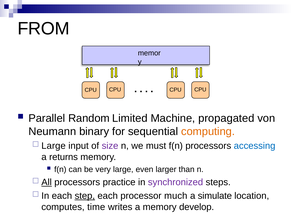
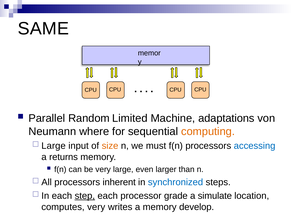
FROM: FROM -> SAME
propagated: propagated -> adaptations
binary: binary -> where
size colour: purple -> orange
All underline: present -> none
practice: practice -> inherent
synchronized colour: purple -> blue
much: much -> grade
computes time: time -> very
